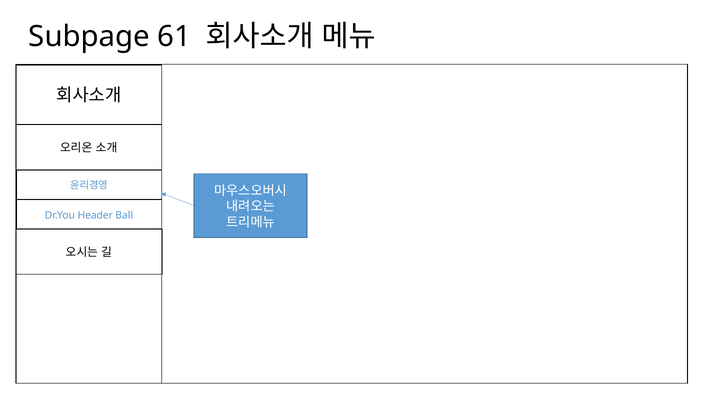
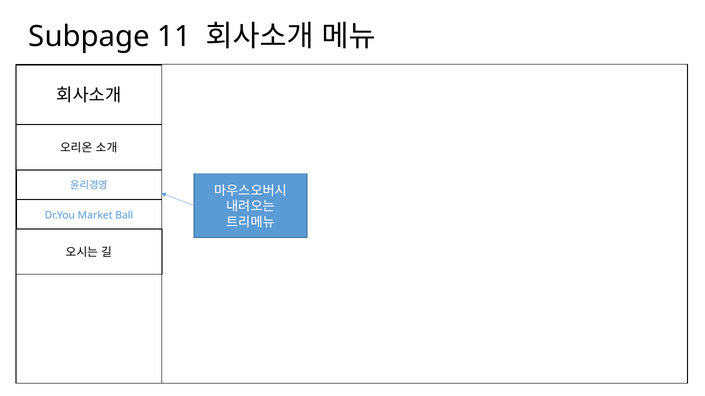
61: 61 -> 11
Header: Header -> Market
